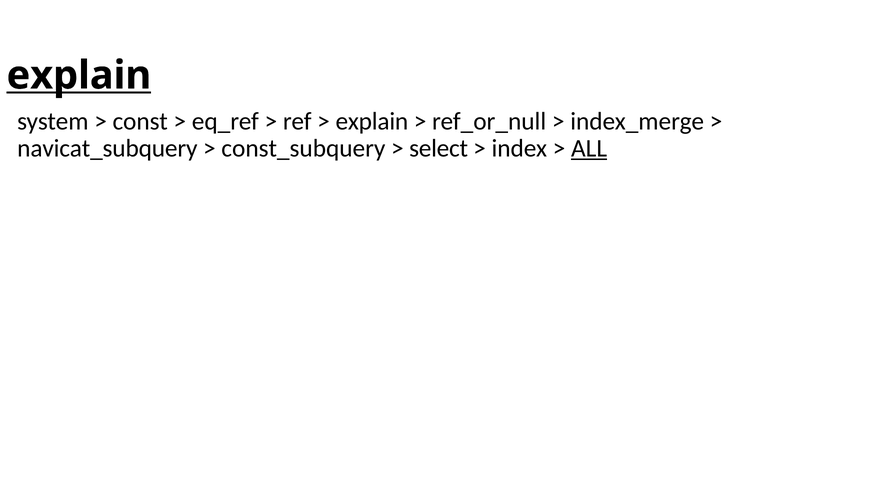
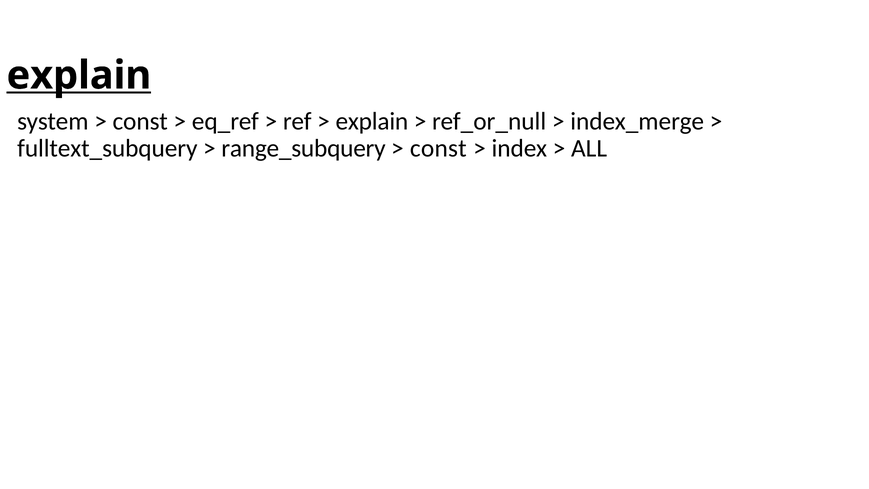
navicat_subquery: navicat_subquery -> fulltext_subquery
const_subquery: const_subquery -> range_subquery
select at (439, 148): select -> const
ALL underline: present -> none
